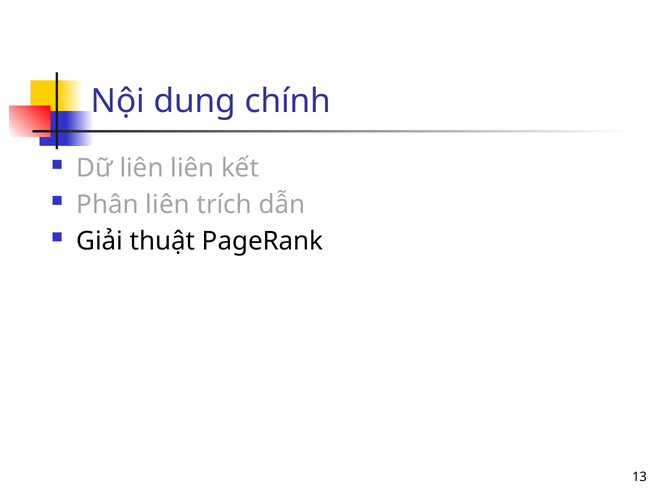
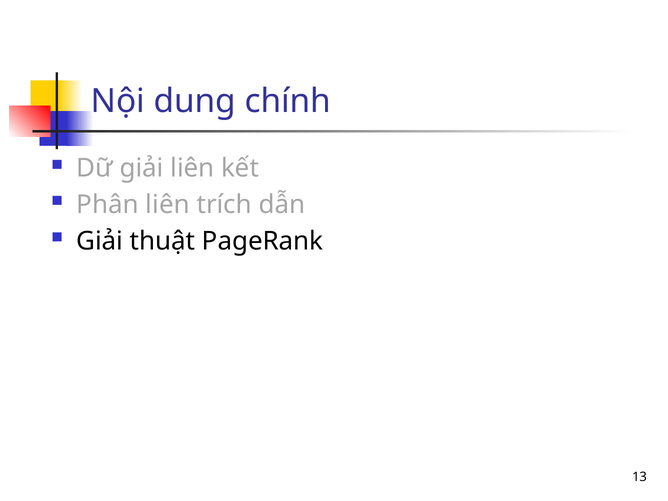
Dữ liên: liên -> giải
